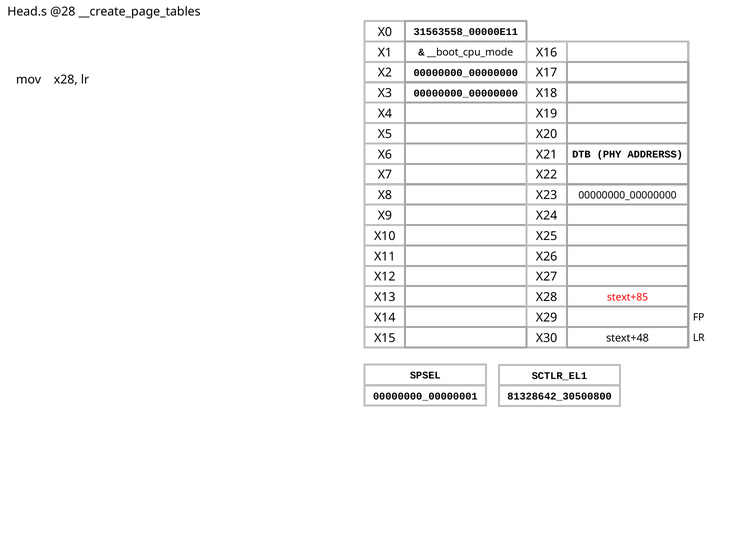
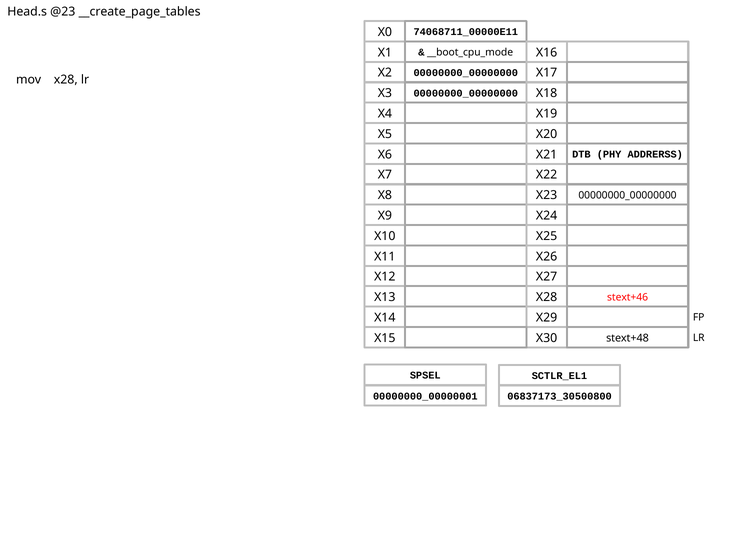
@28: @28 -> @23
31563558_00000E11: 31563558_00000E11 -> 74068711_00000E11
stext+85: stext+85 -> stext+46
81328642_30500800: 81328642_30500800 -> 06837173_30500800
